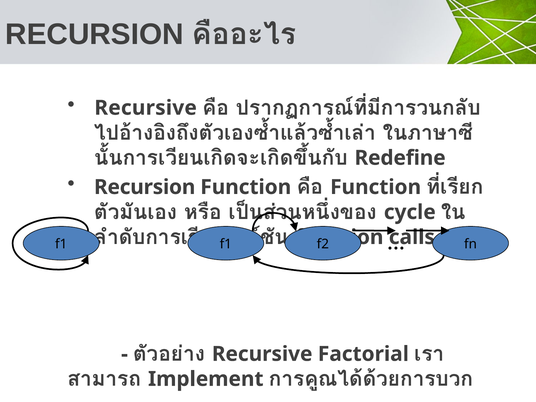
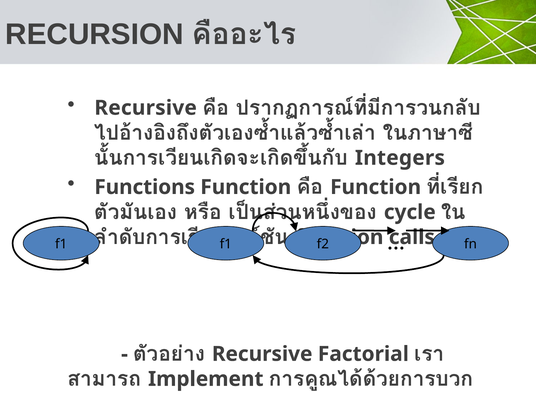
Redefine: Redefine -> Integers
Recursion at (145, 187): Recursion -> Functions
